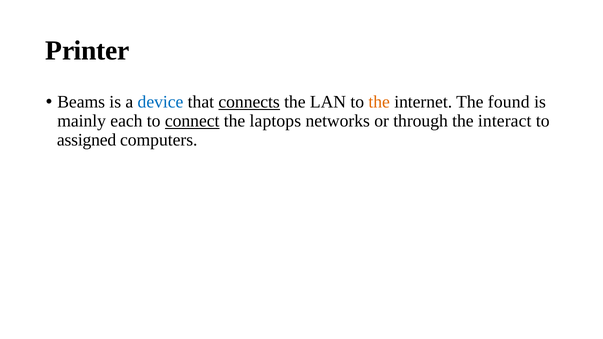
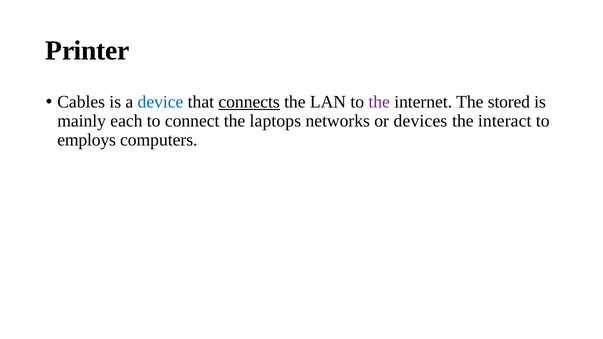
Beams: Beams -> Cables
the at (379, 102) colour: orange -> purple
found: found -> stored
connect underline: present -> none
through: through -> devices
assigned: assigned -> employs
